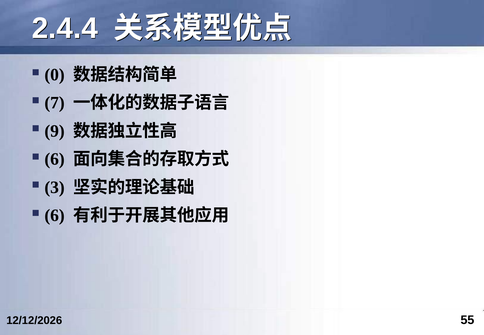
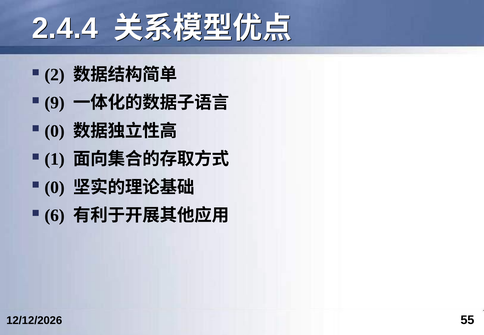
0: 0 -> 2
7: 7 -> 9
9 at (55, 131): 9 -> 0
6 at (55, 159): 6 -> 1
3 at (55, 187): 3 -> 0
